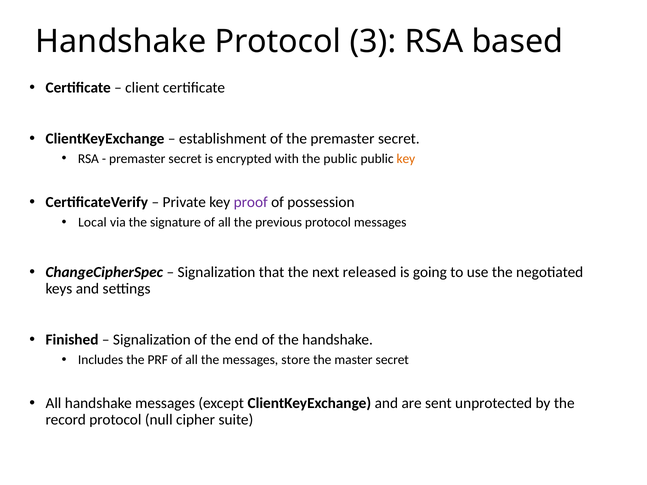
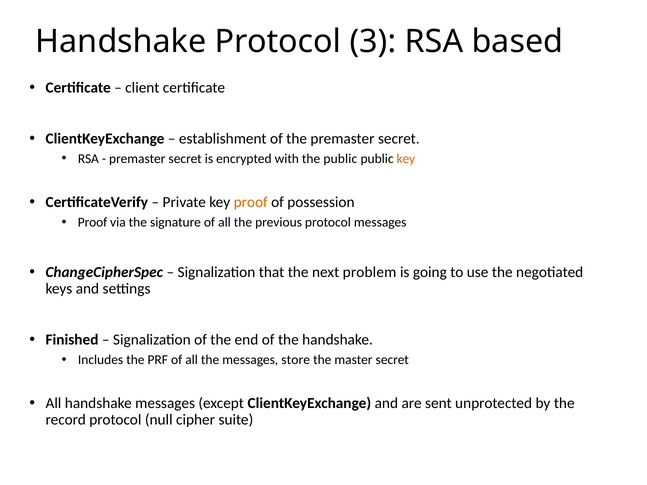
proof at (251, 202) colour: purple -> orange
Local at (92, 222): Local -> Proof
released: released -> problem
